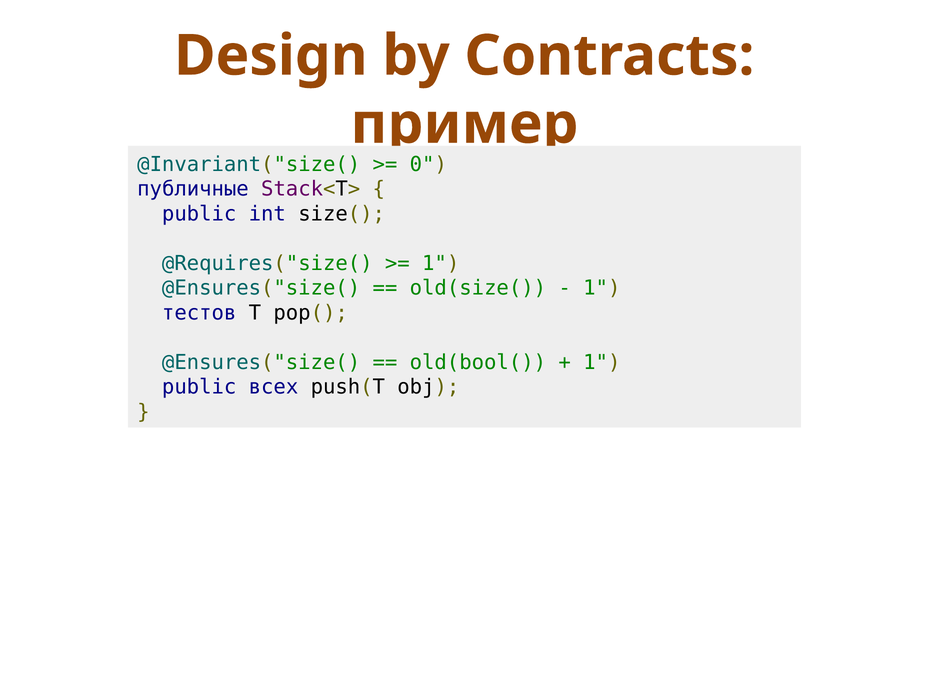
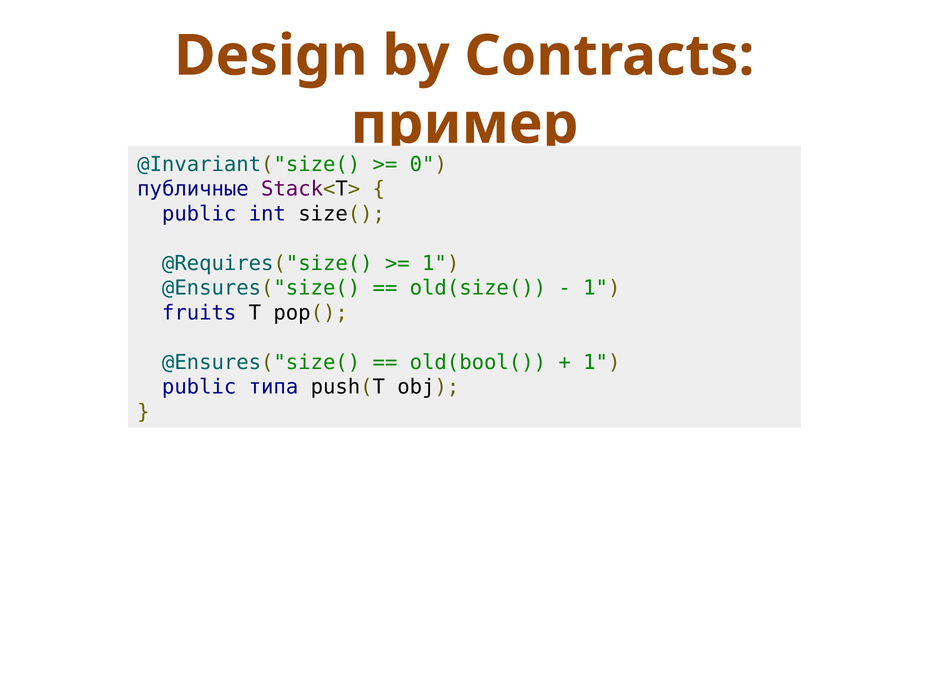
тестов: тестов -> fruits
всех: всех -> типа
